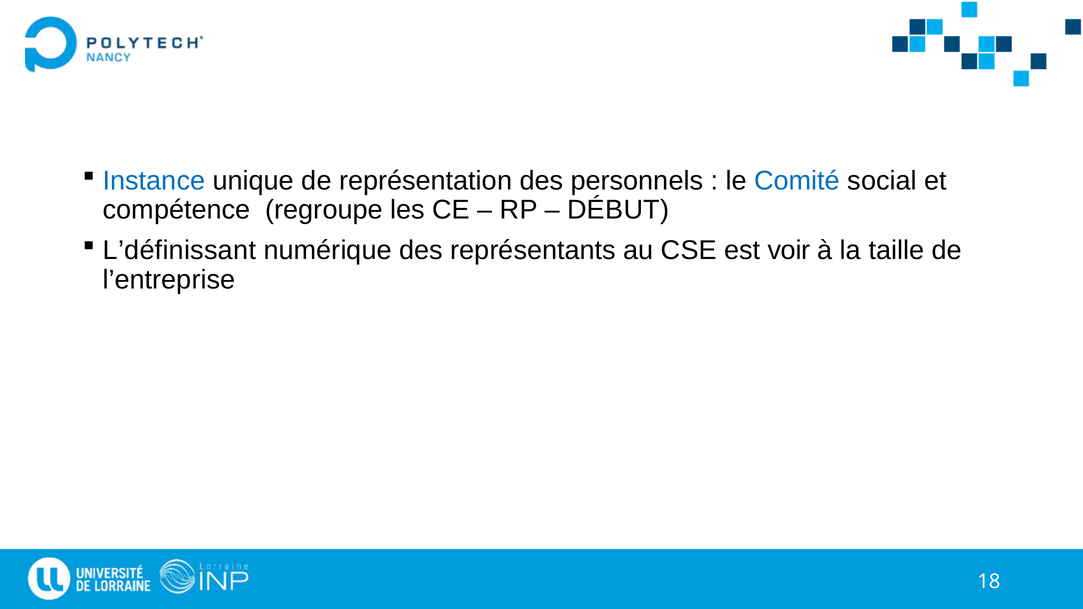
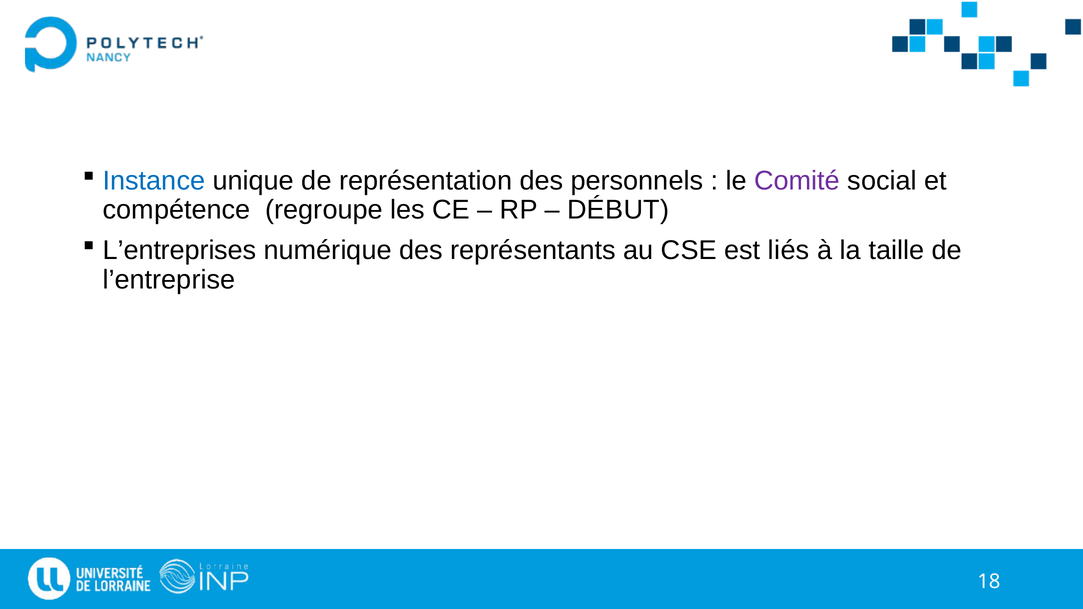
Comité colour: blue -> purple
L’définissant: L’définissant -> L’entreprises
voir: voir -> liés
